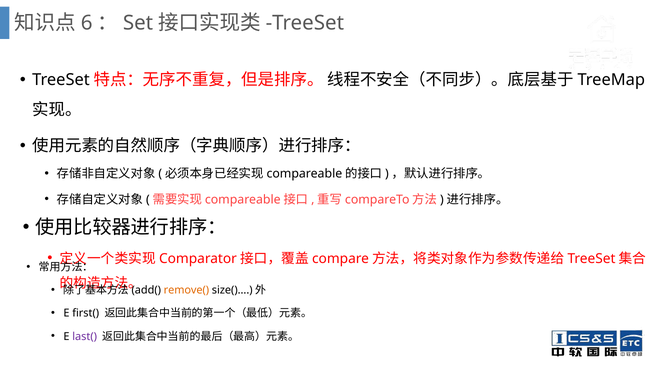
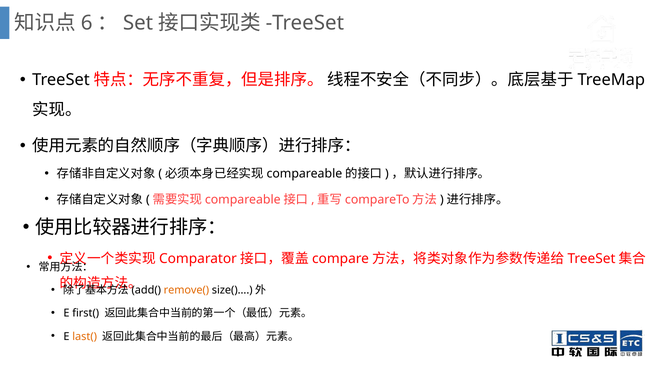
last( colour: purple -> orange
